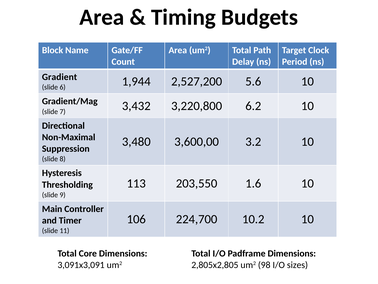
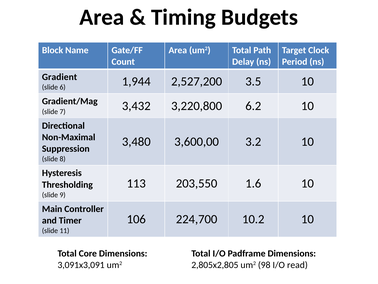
5.6: 5.6 -> 3.5
sizes: sizes -> read
